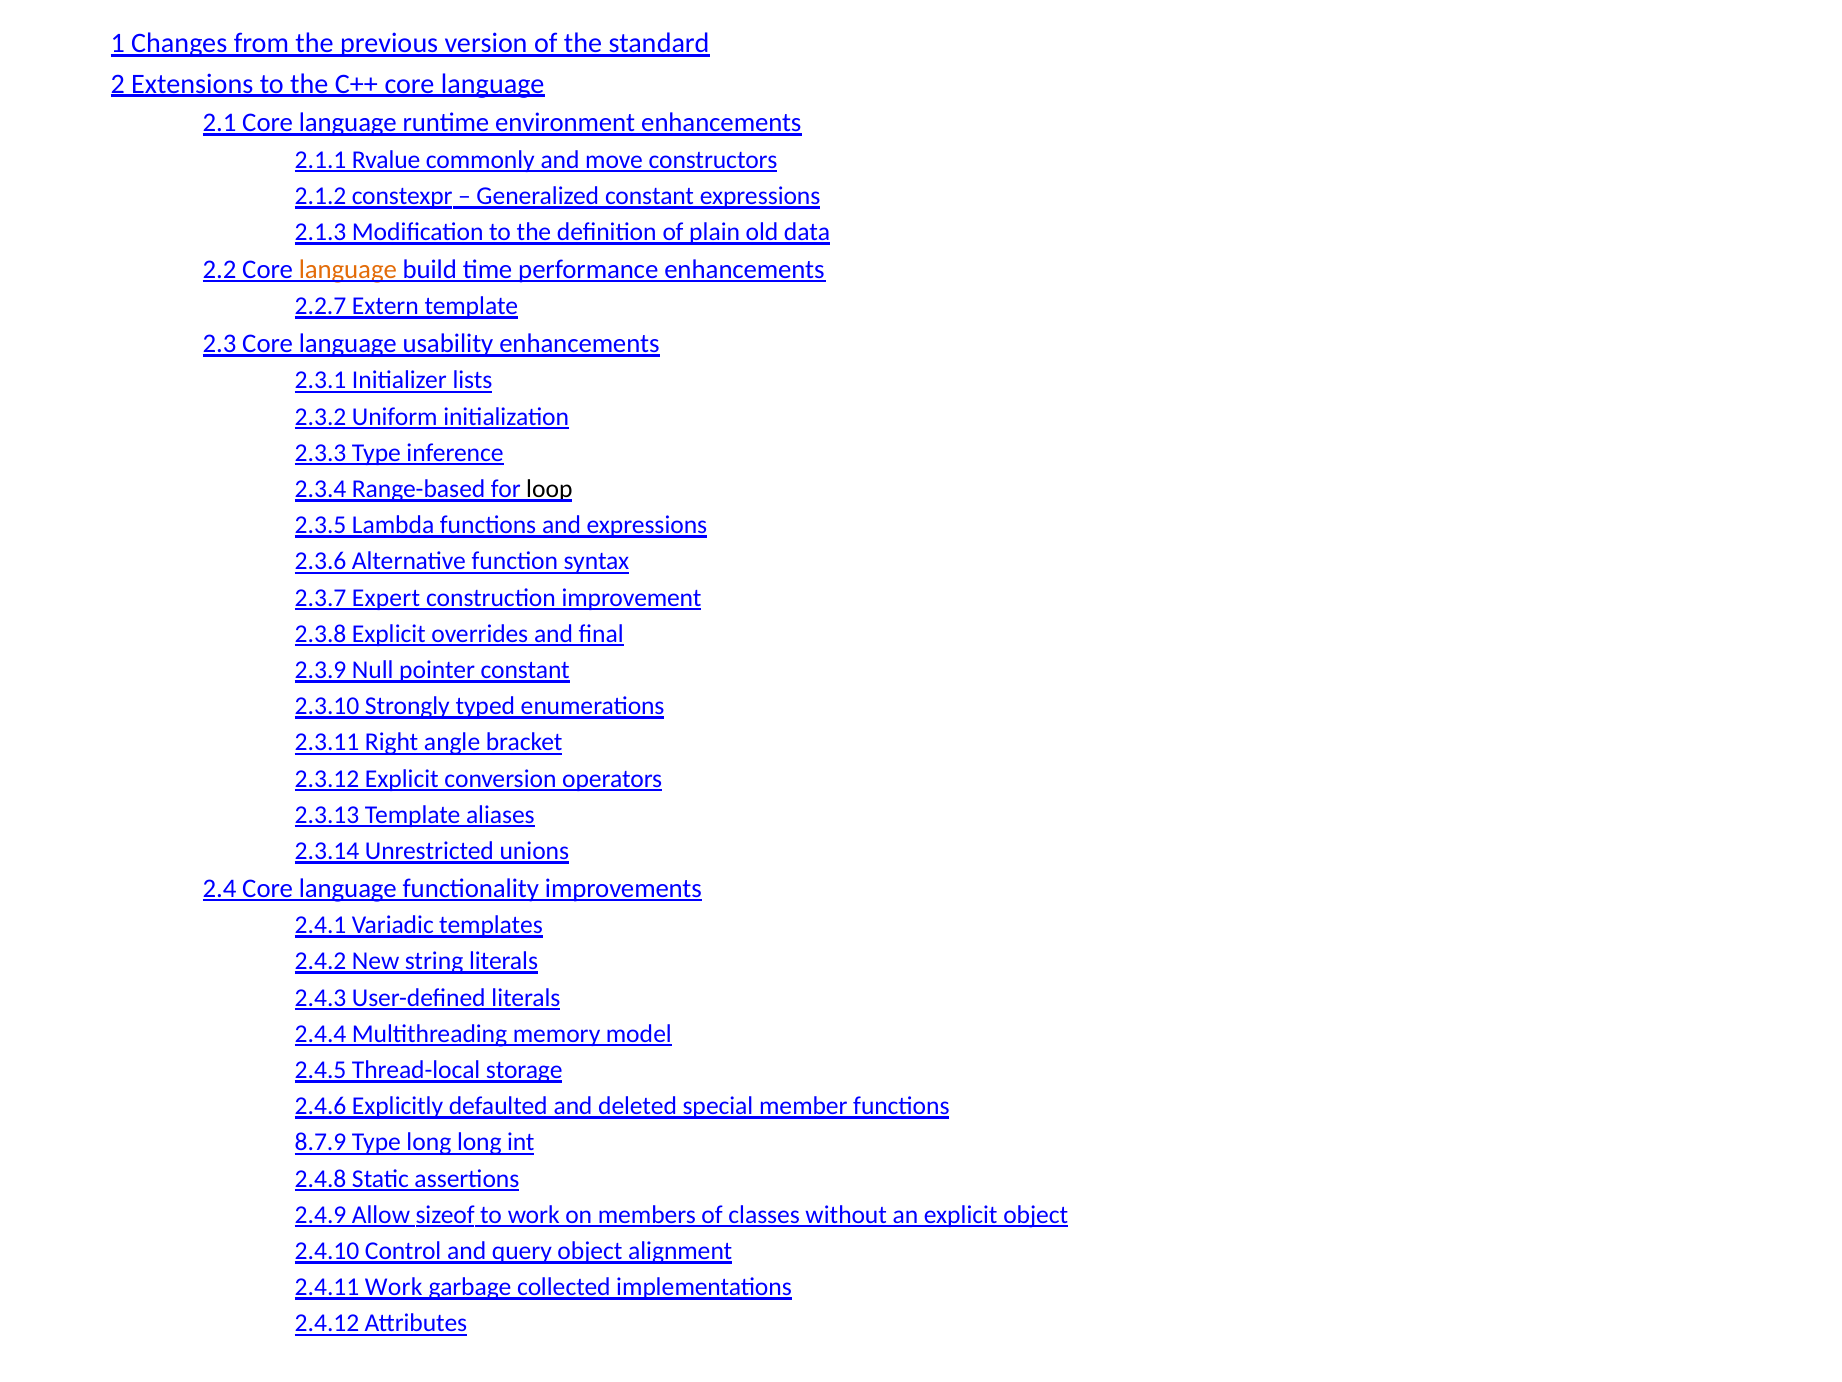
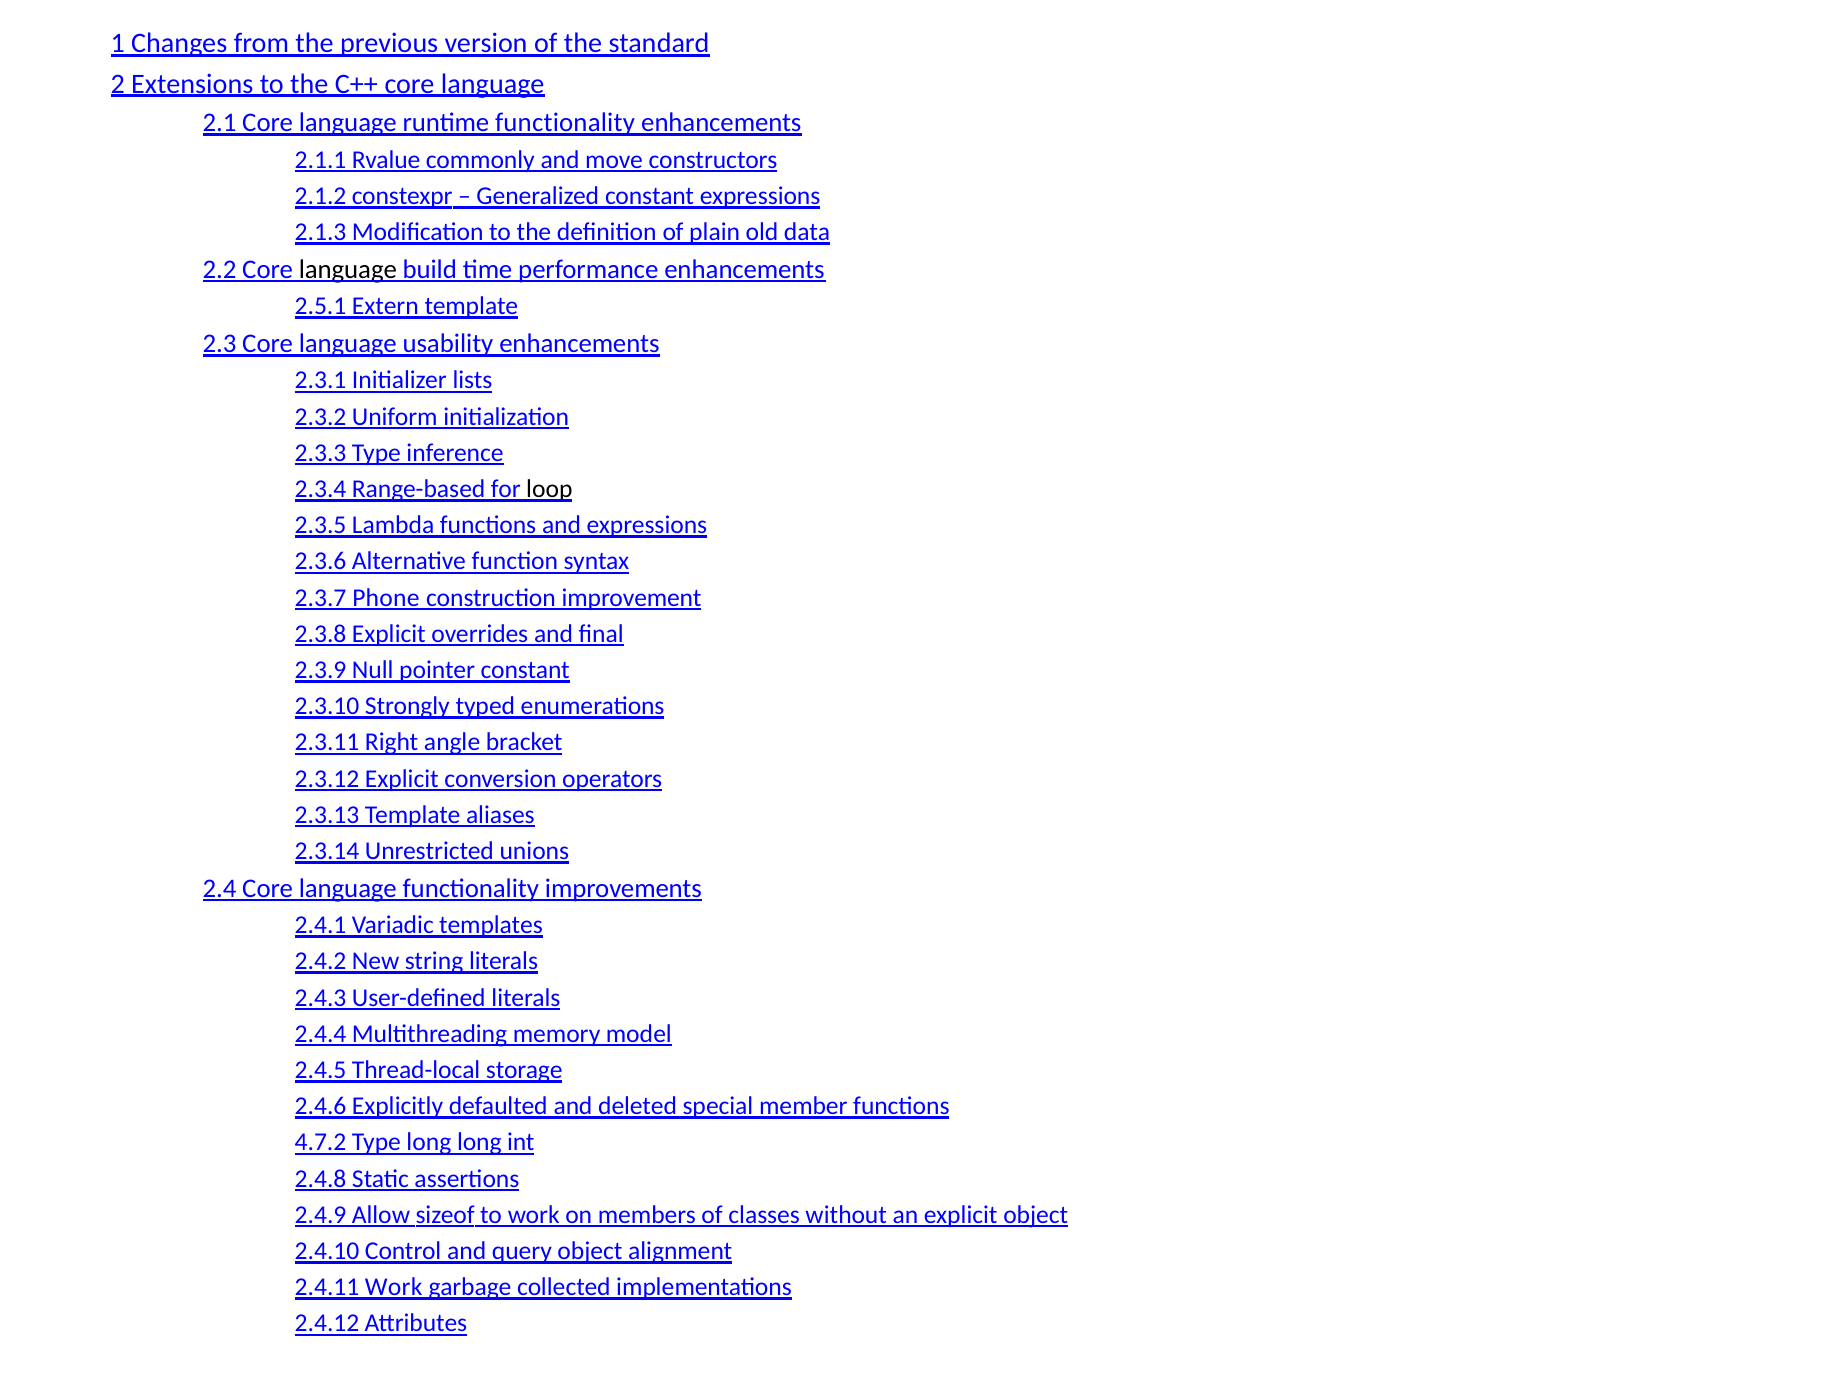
runtime environment: environment -> functionality
language at (348, 269) colour: orange -> black
2.2.7: 2.2.7 -> 2.5.1
Expert: Expert -> Phone
8.7.9: 8.7.9 -> 4.7.2
